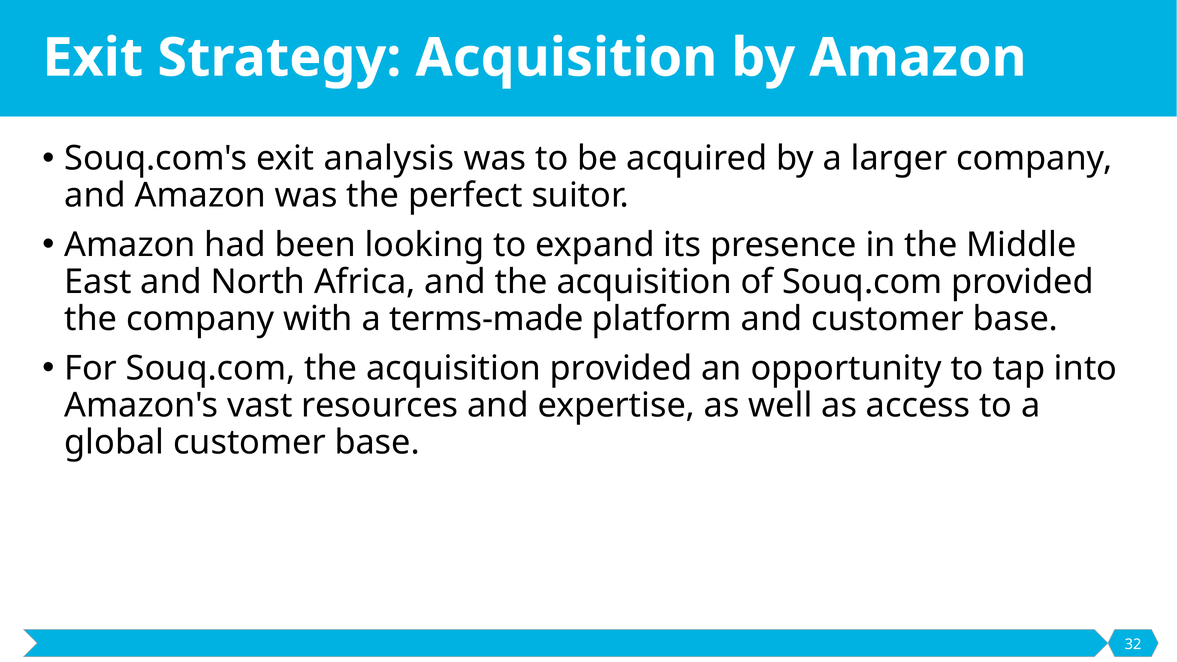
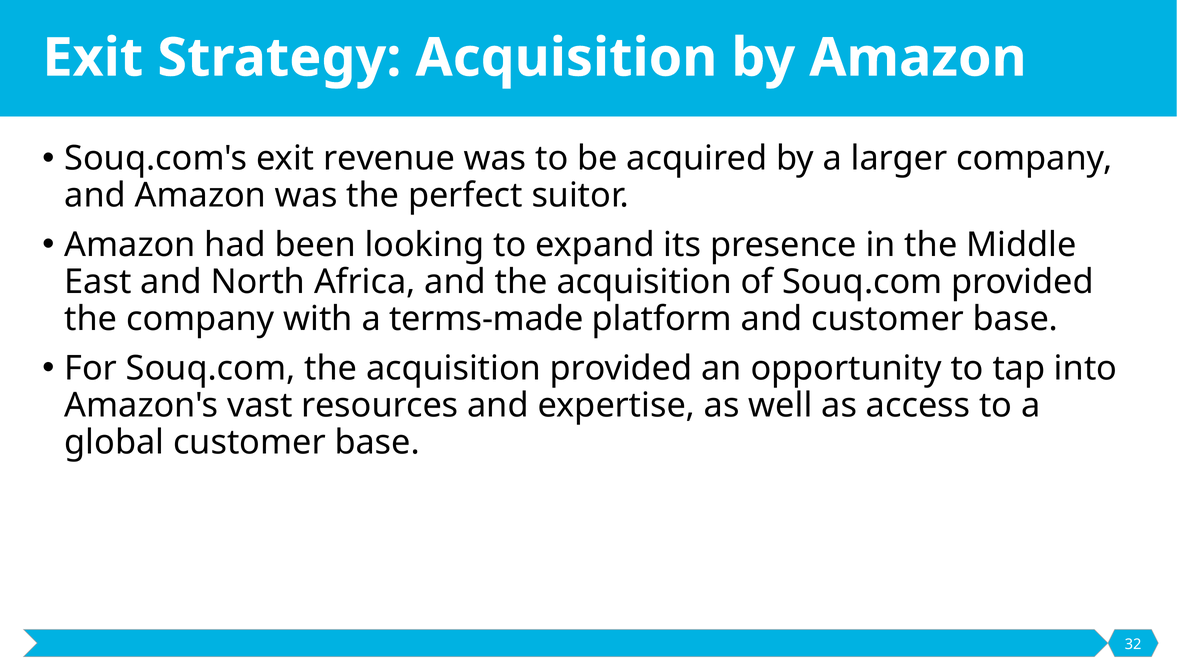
analysis: analysis -> revenue
